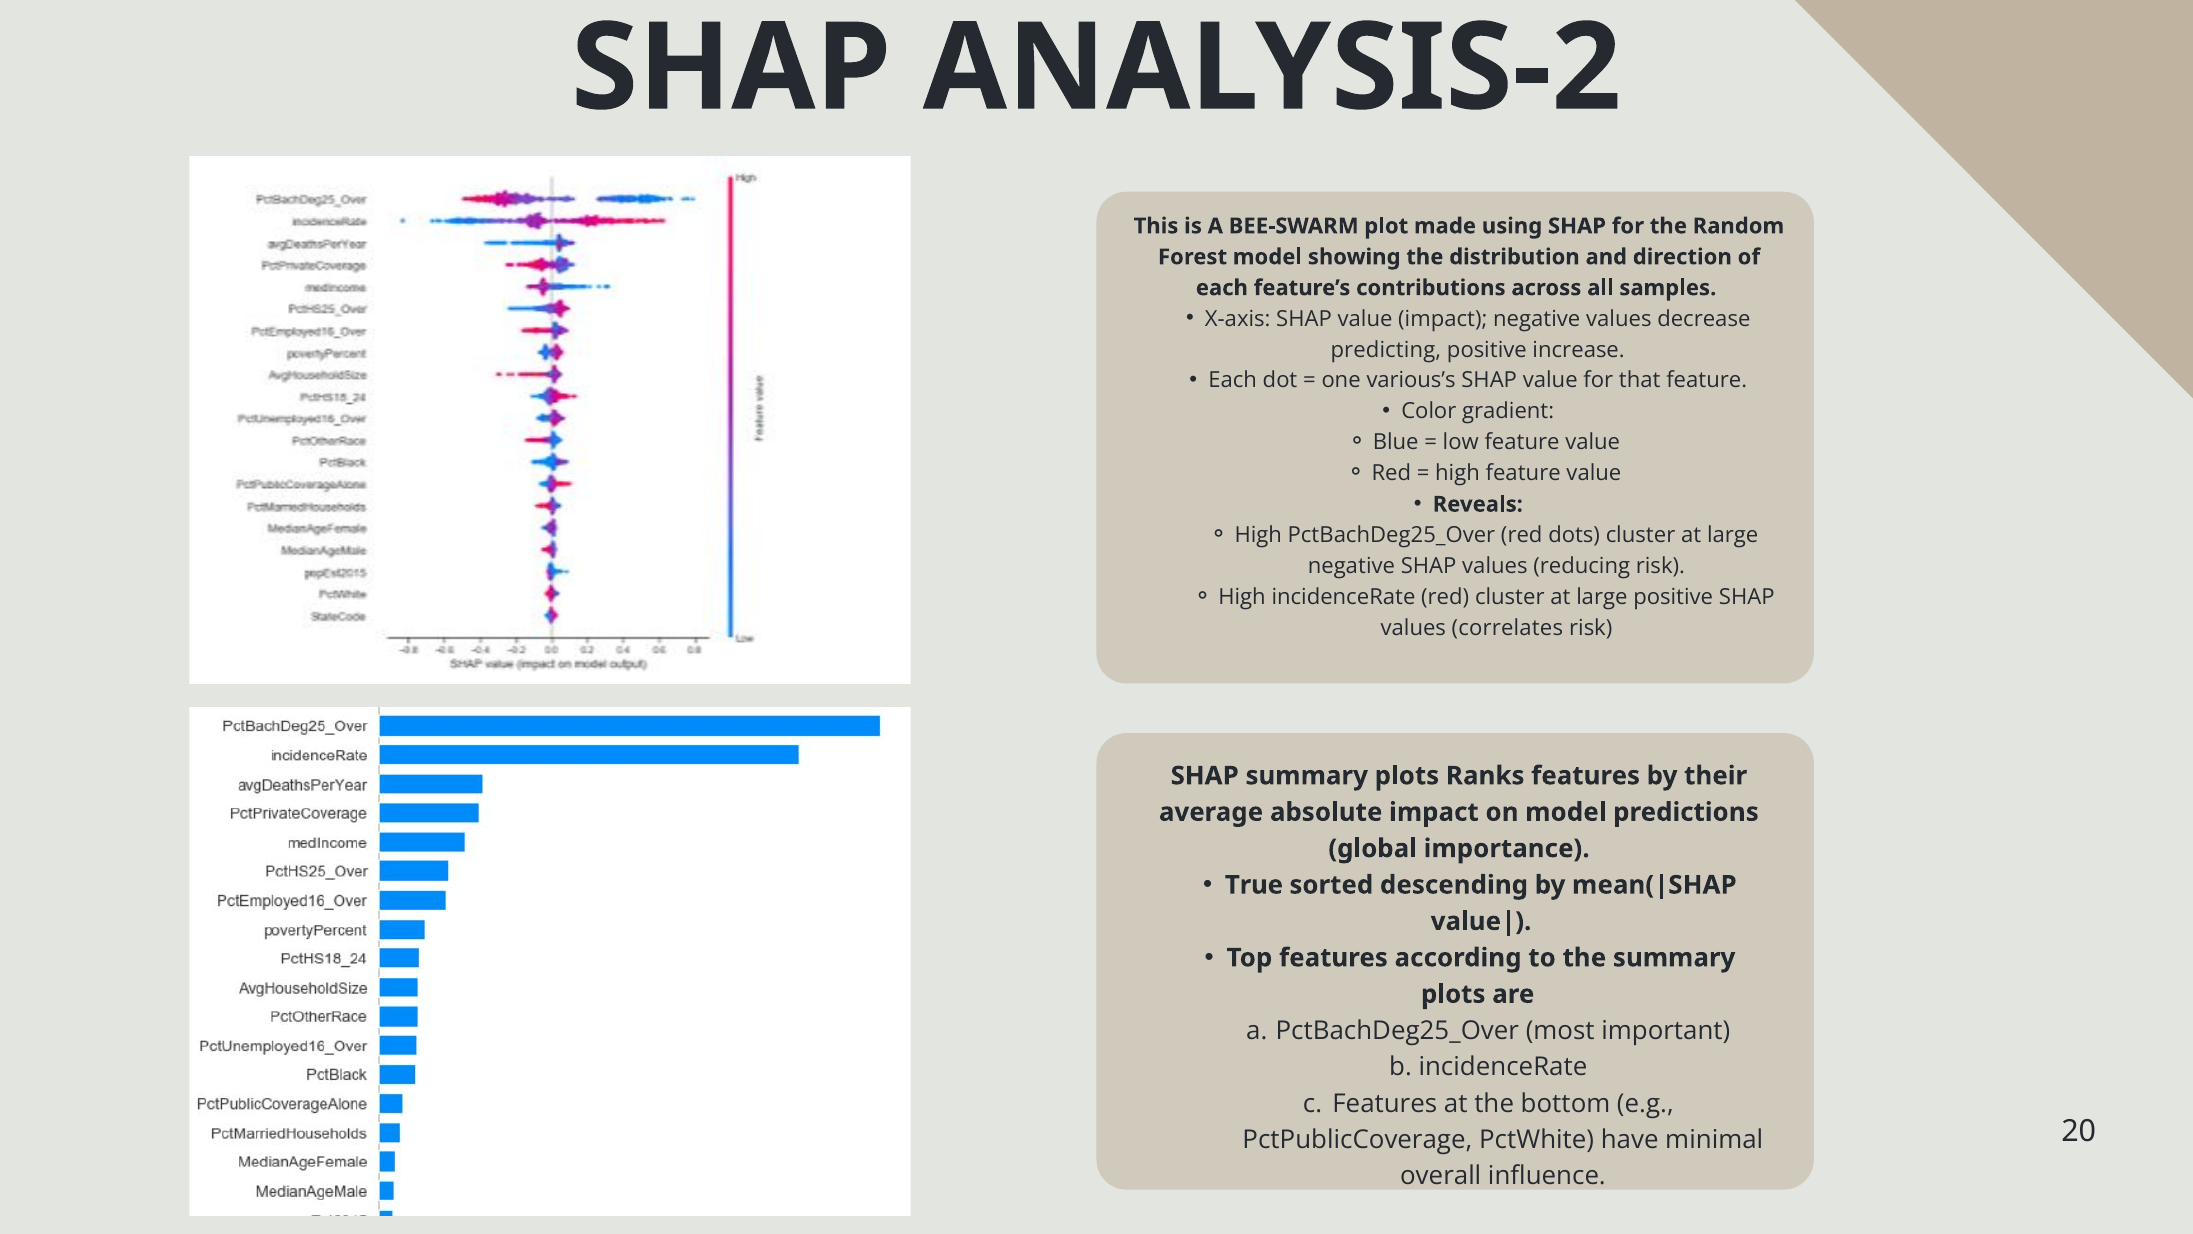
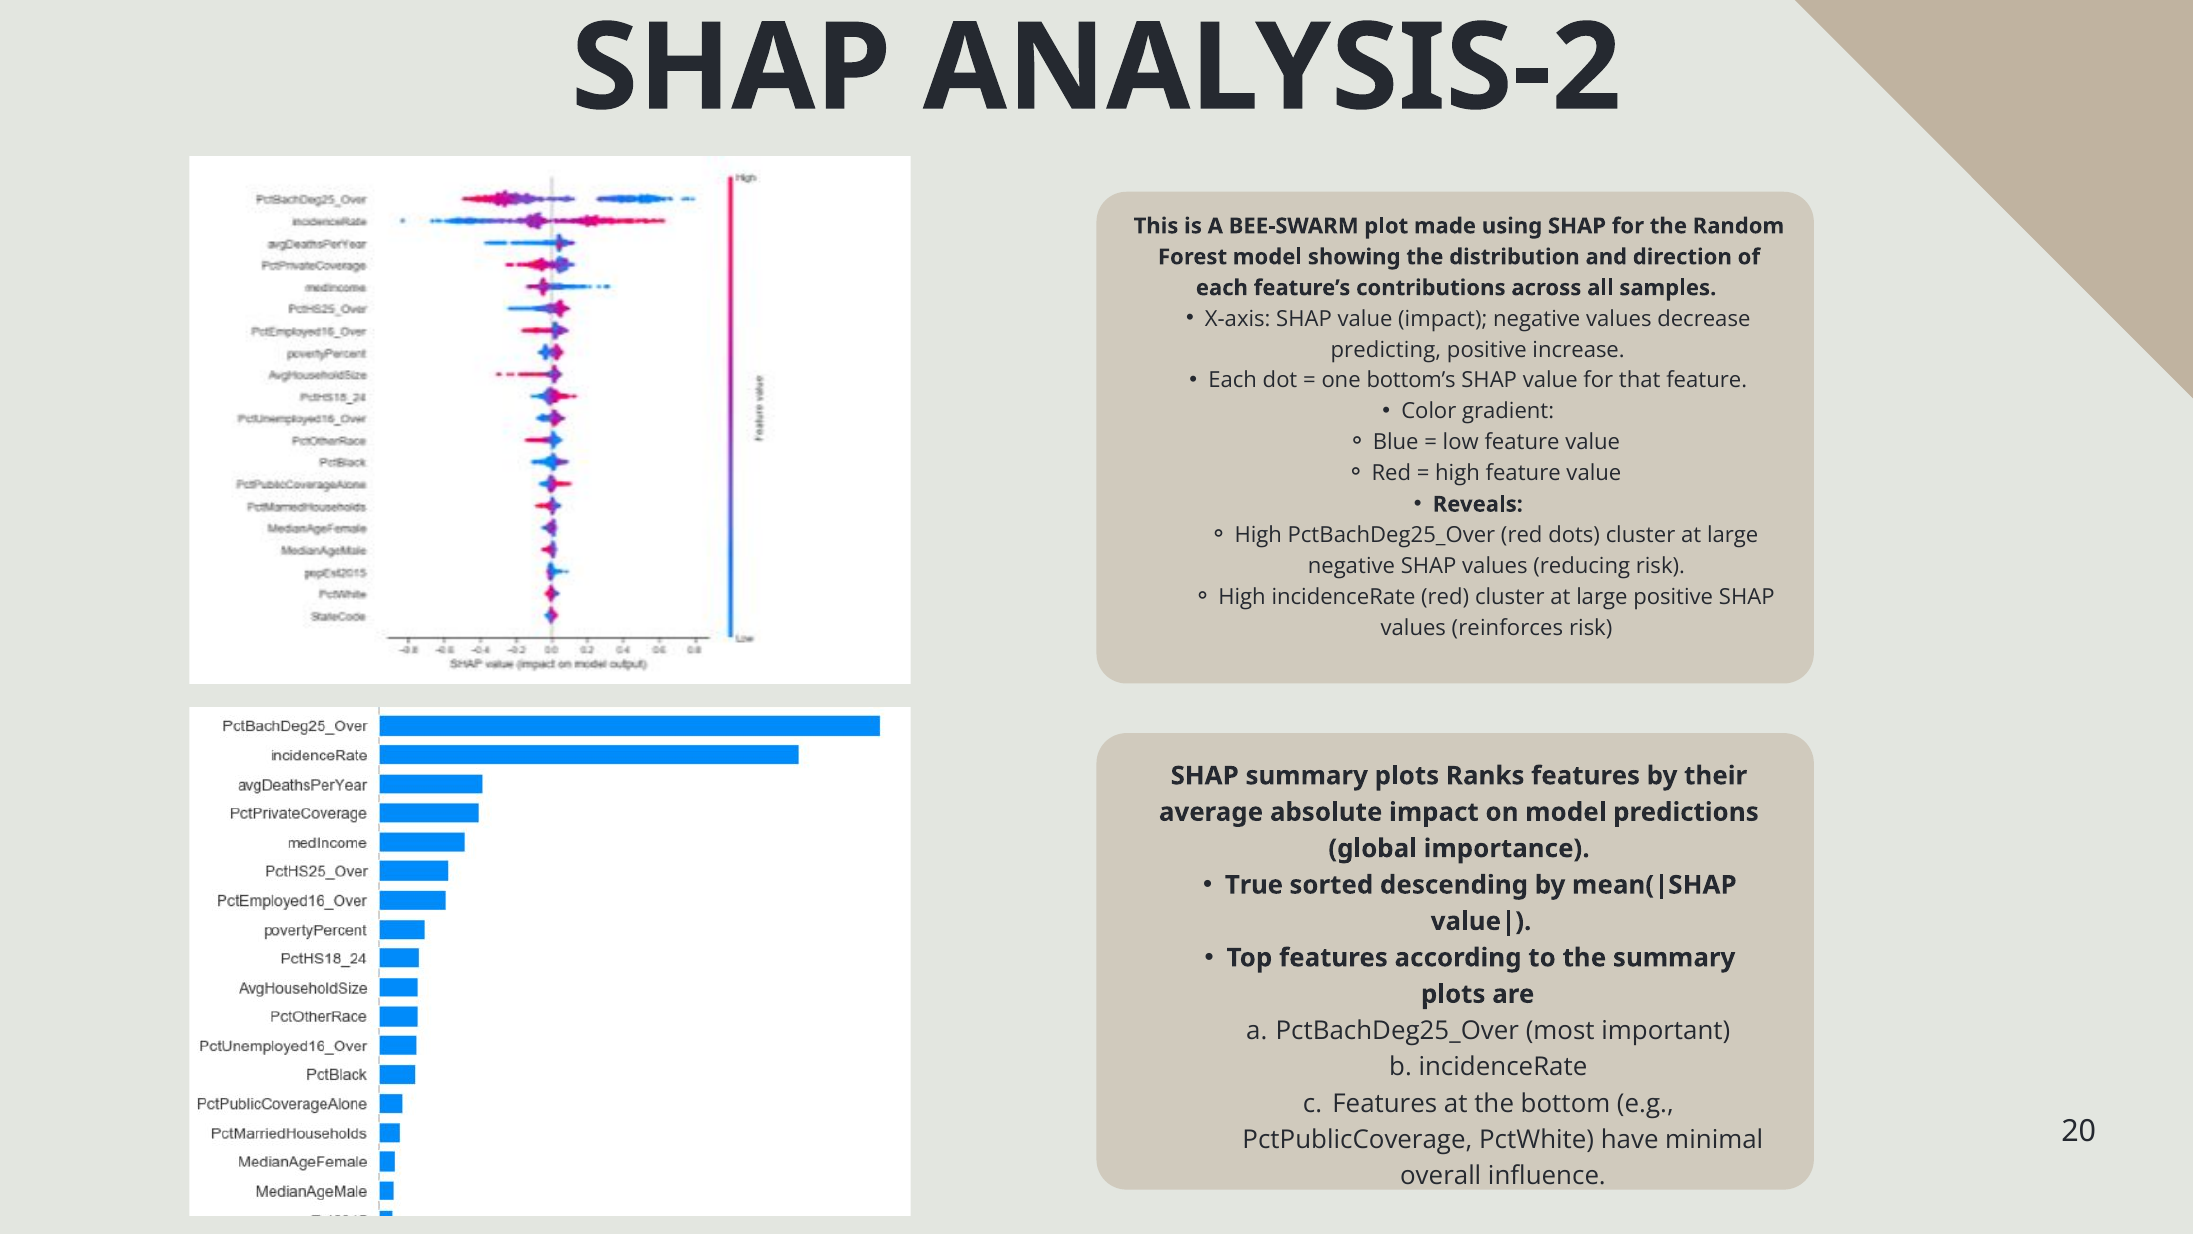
various’s: various’s -> bottom’s
correlates: correlates -> reinforces
